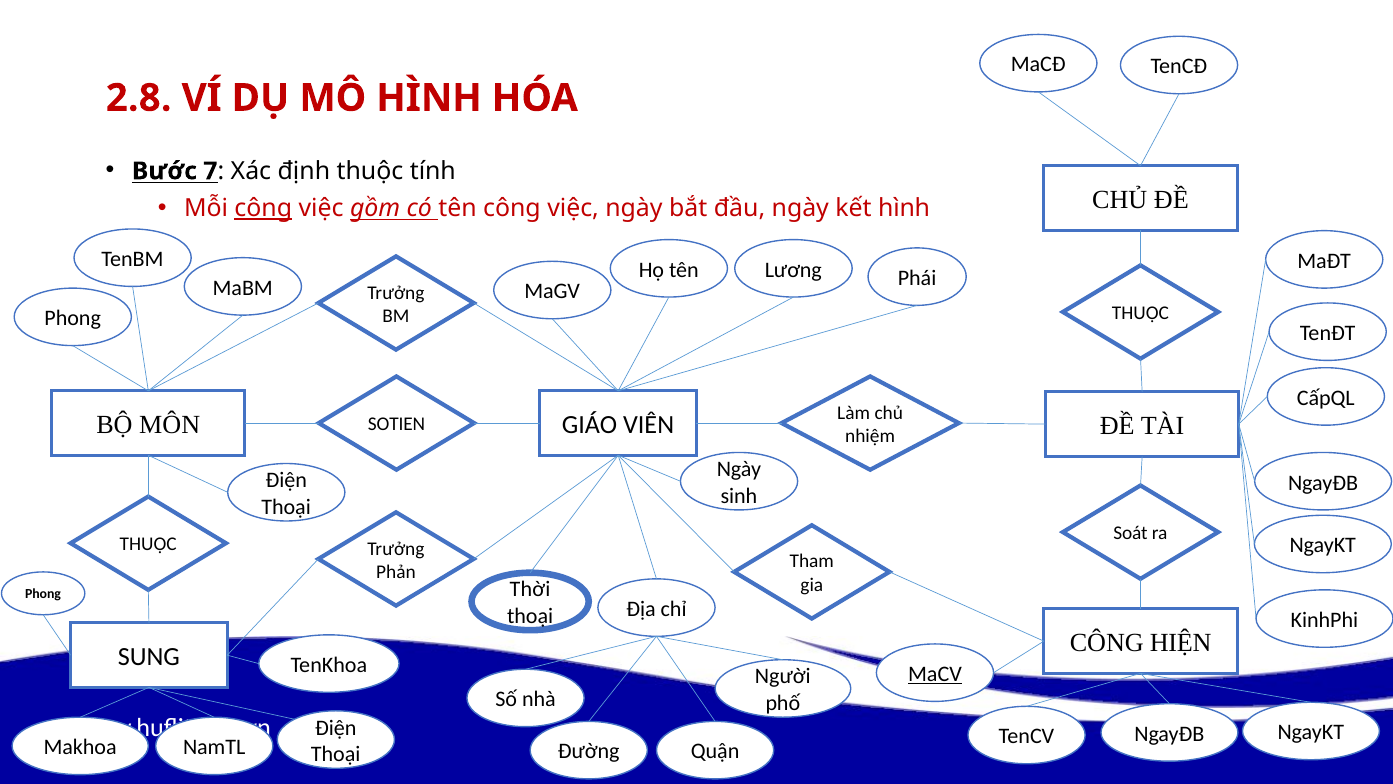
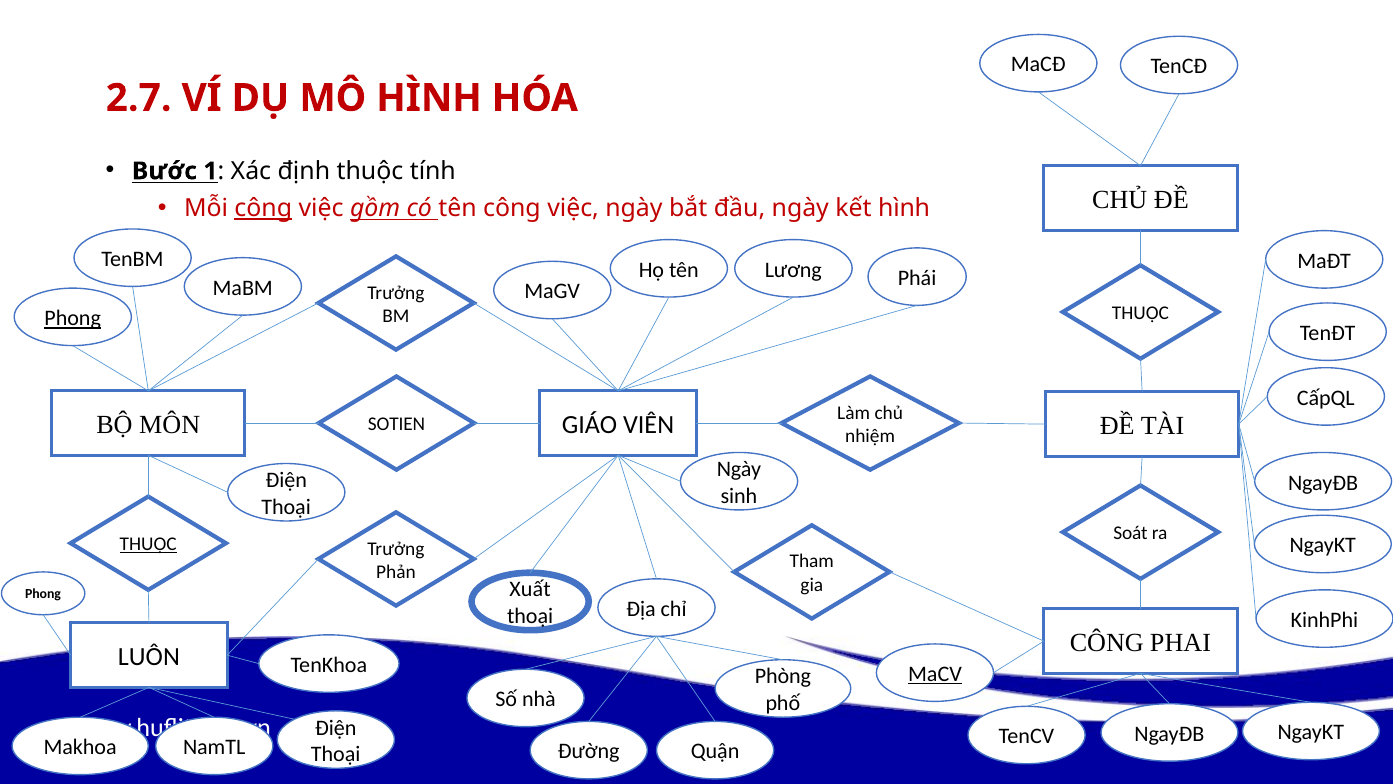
2.8: 2.8 -> 2.7
7: 7 -> 1
Phong at (73, 318) underline: none -> present
THUỘC at (148, 544) underline: none -> present
Thời: Thời -> Xuất
HIỆN: HIỆN -> PHAI
SUNG: SUNG -> LUÔN
Người: Người -> Phòng
